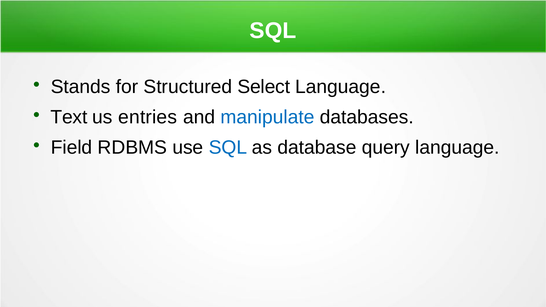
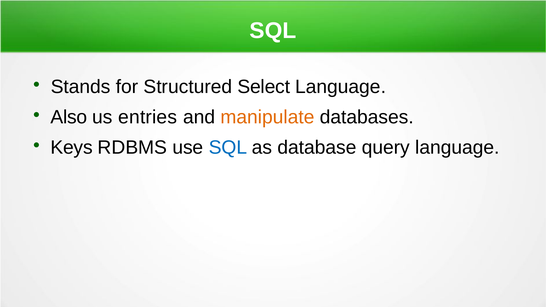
Text: Text -> Also
manipulate colour: blue -> orange
Field: Field -> Keys
